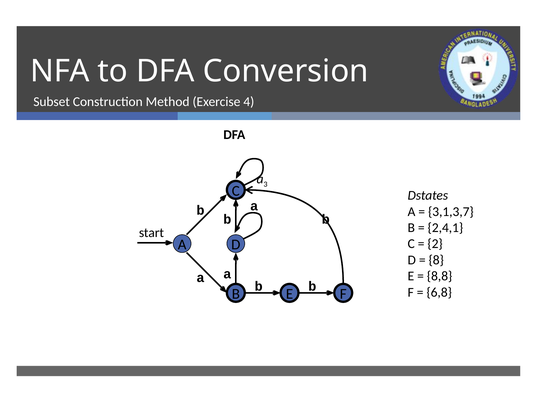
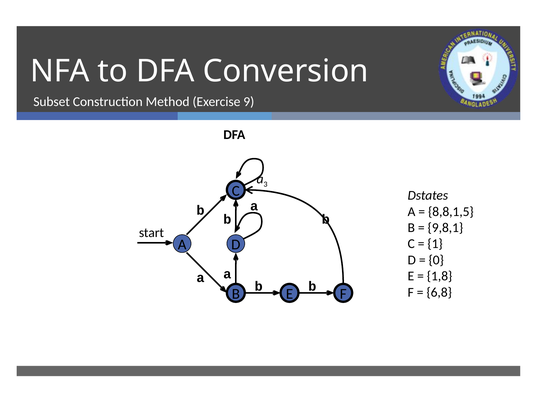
4: 4 -> 9
3,1,3,7: 3,1,3,7 -> 8,8,1,5
2,4,1: 2,4,1 -> 9,8,1
2: 2 -> 1
8: 8 -> 0
8,8: 8,8 -> 1,8
